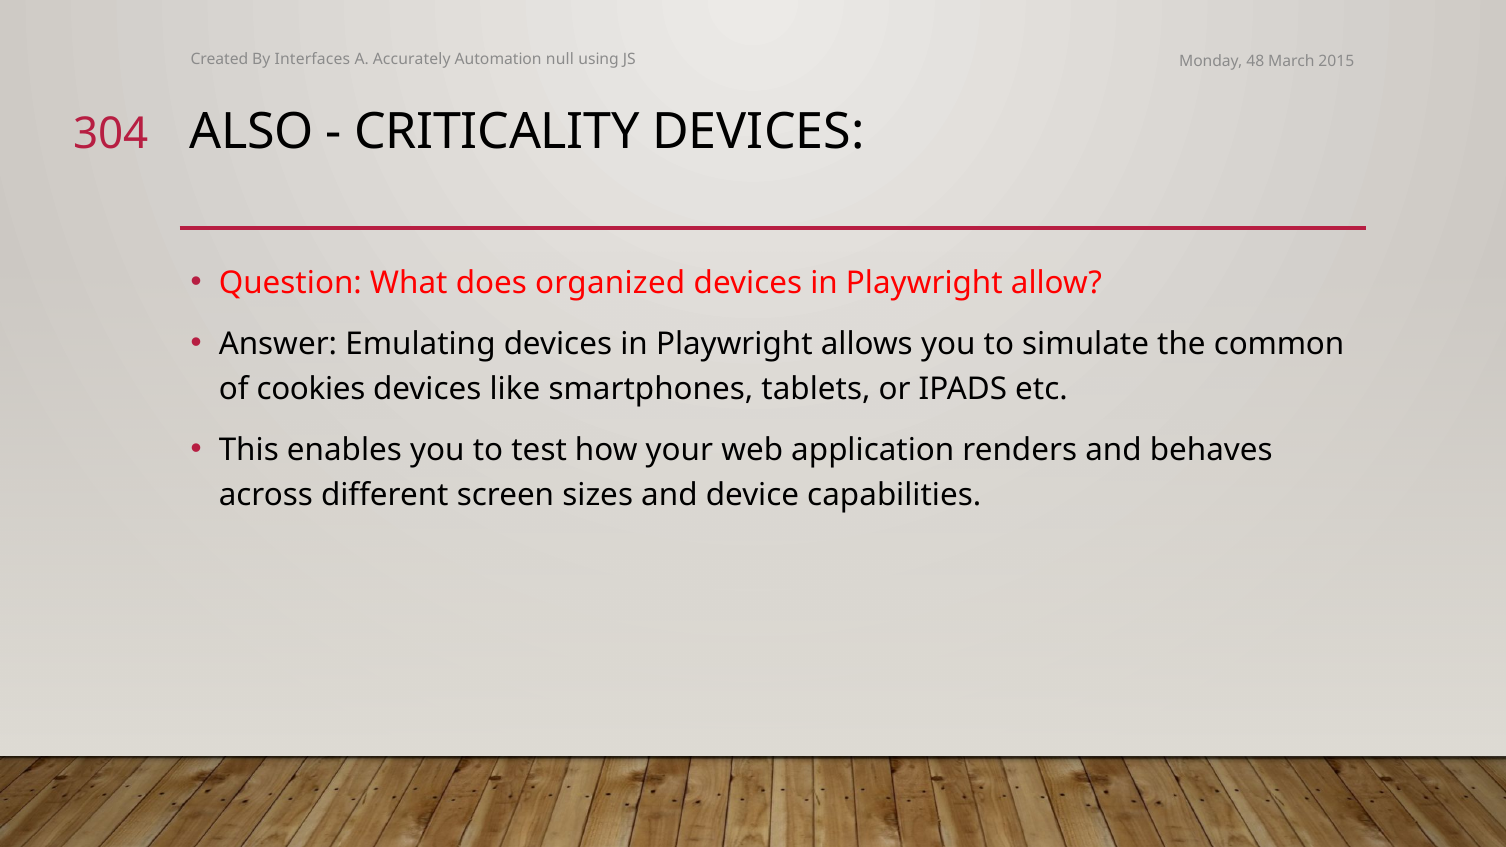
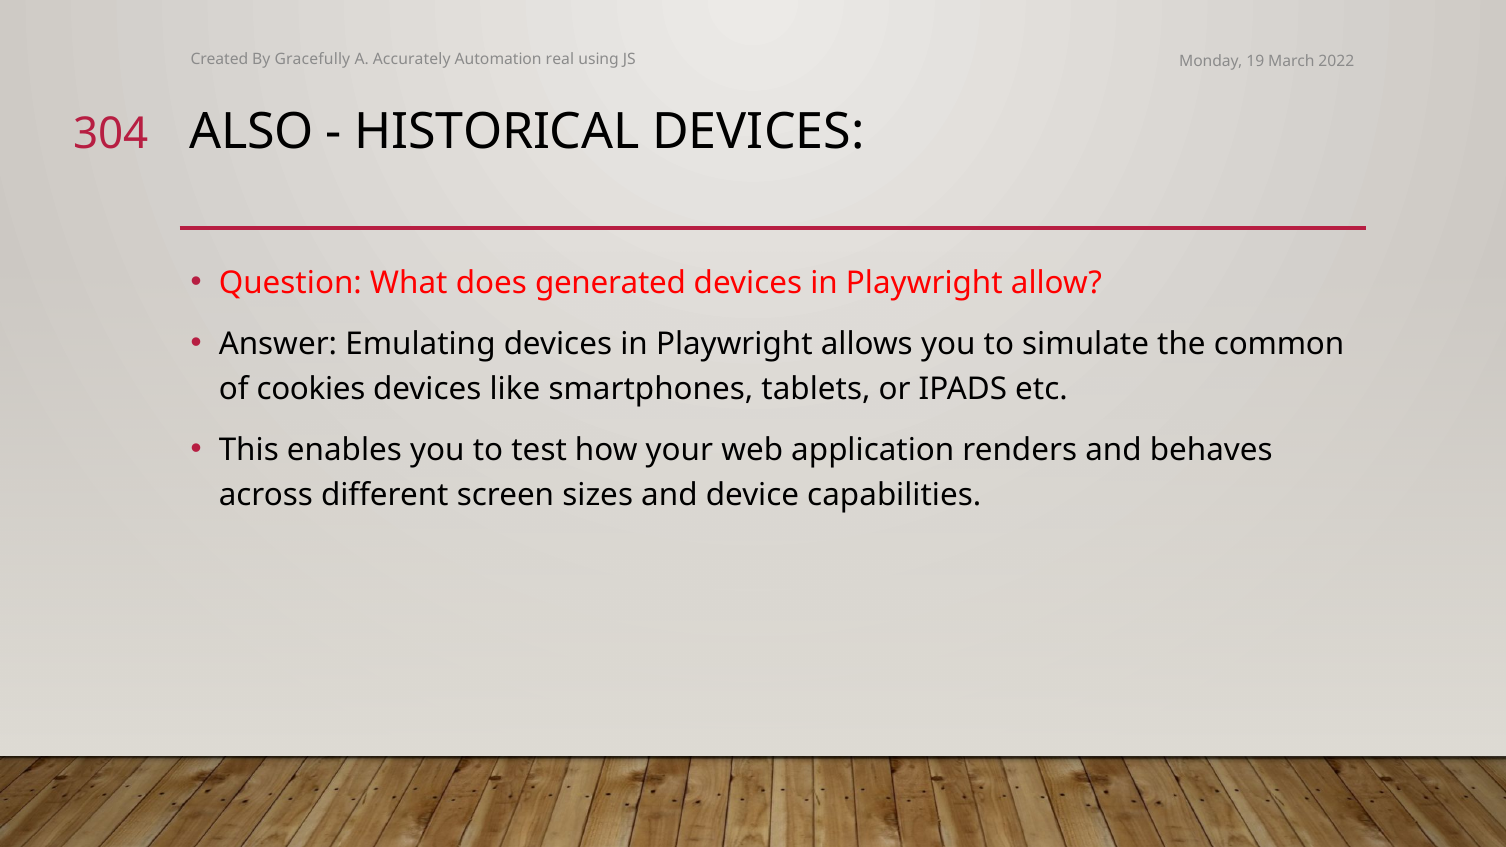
Interfaces: Interfaces -> Gracefully
null: null -> real
48: 48 -> 19
2015: 2015 -> 2022
CRITICALITY: CRITICALITY -> HISTORICAL
organized: organized -> generated
